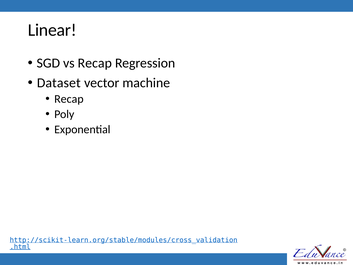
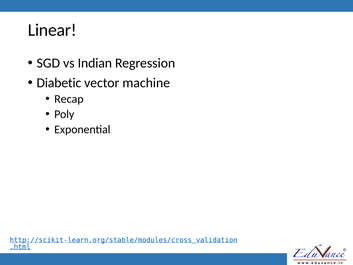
vs Recap: Recap -> Indian
Dataset: Dataset -> Diabetic
